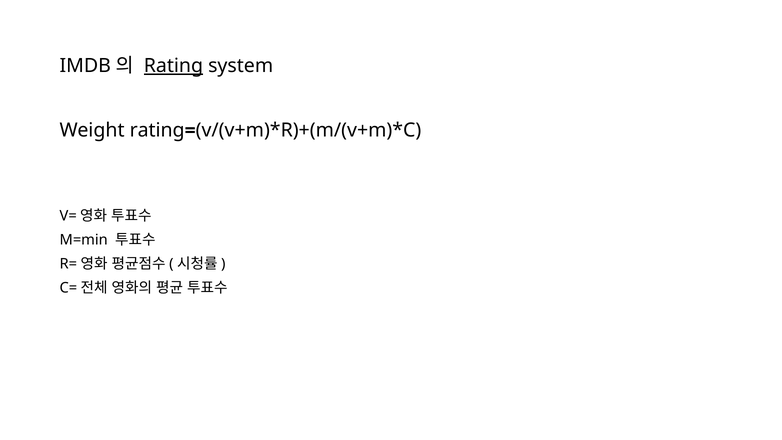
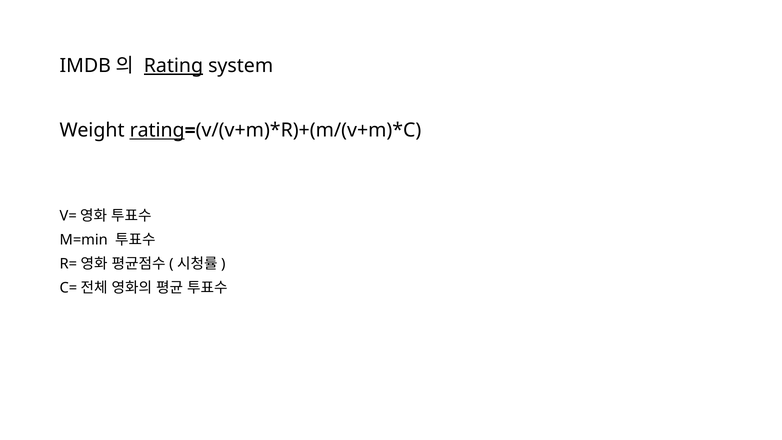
rating at (157, 130) underline: none -> present
